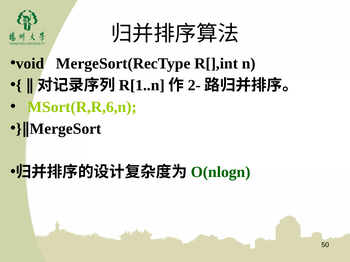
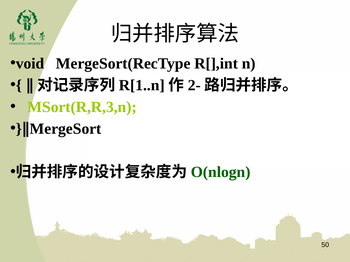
MSort(R,R,6,n: MSort(R,R,6,n -> MSort(R,R,3,n
